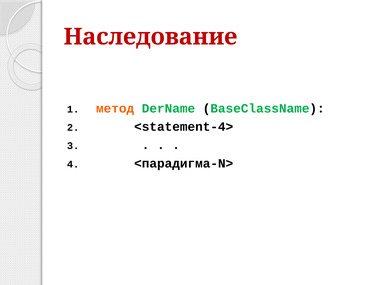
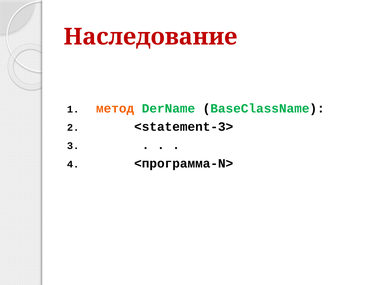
<statement-4>: <statement-4> -> <statement-3>
<парадигма-N>: <парадигма-N> -> <программа-N>
